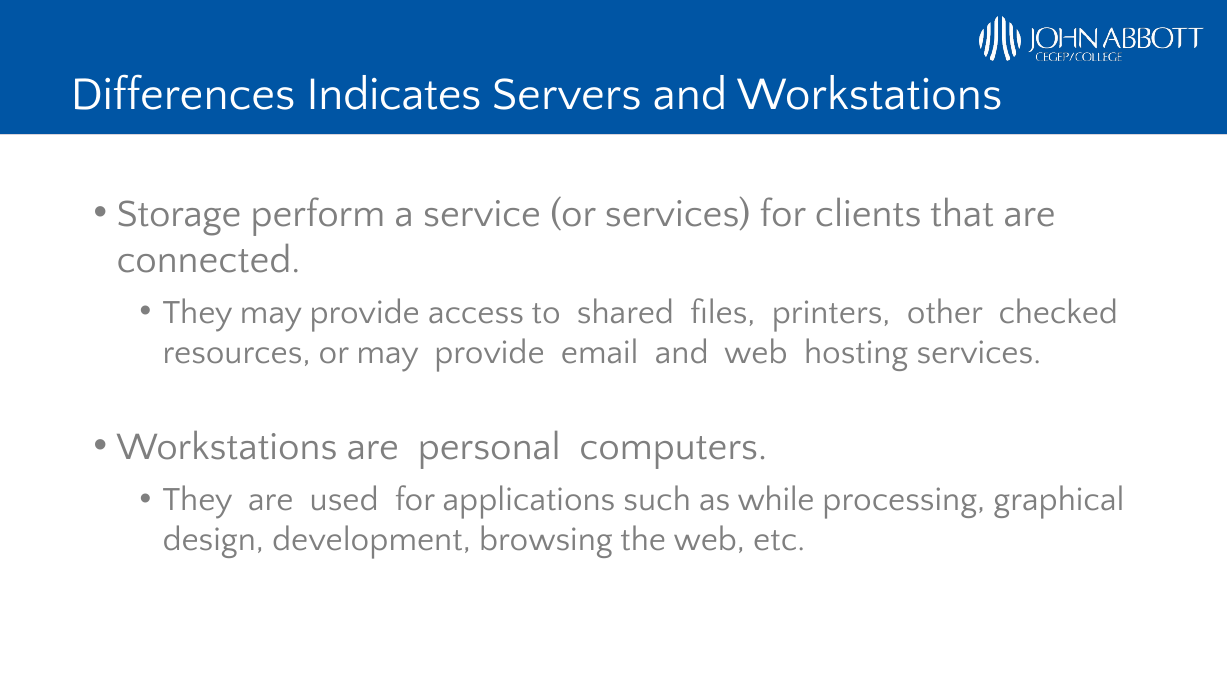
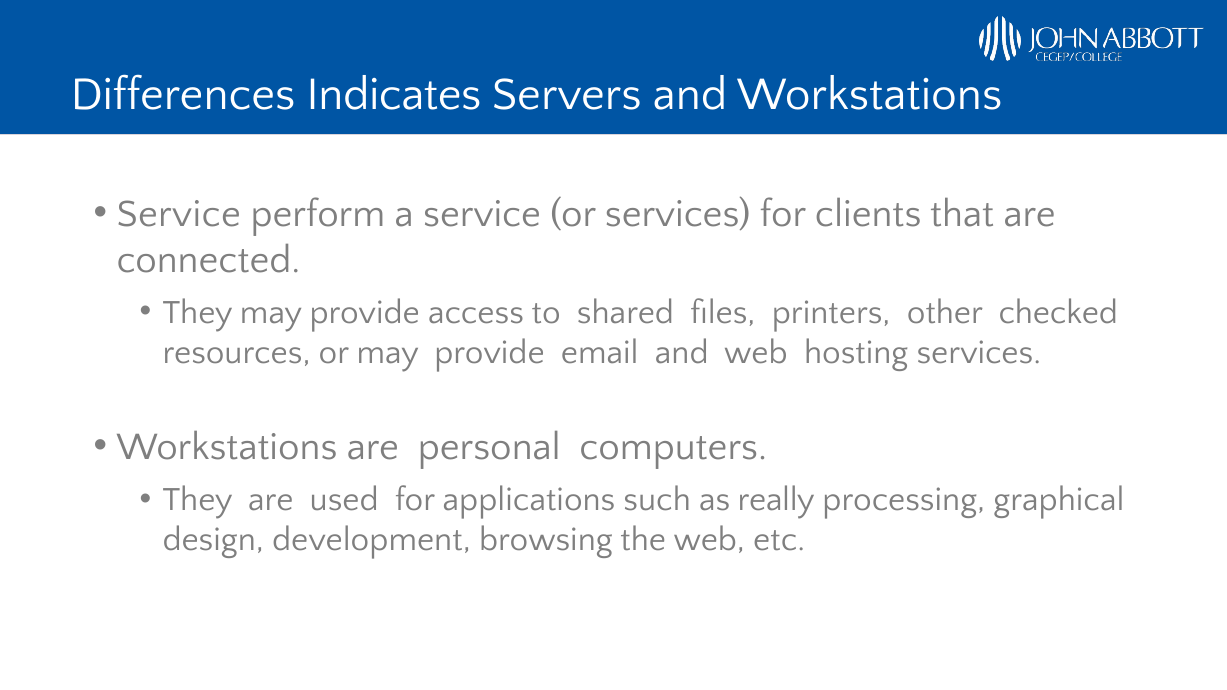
Storage at (179, 214): Storage -> Service
while: while -> really
